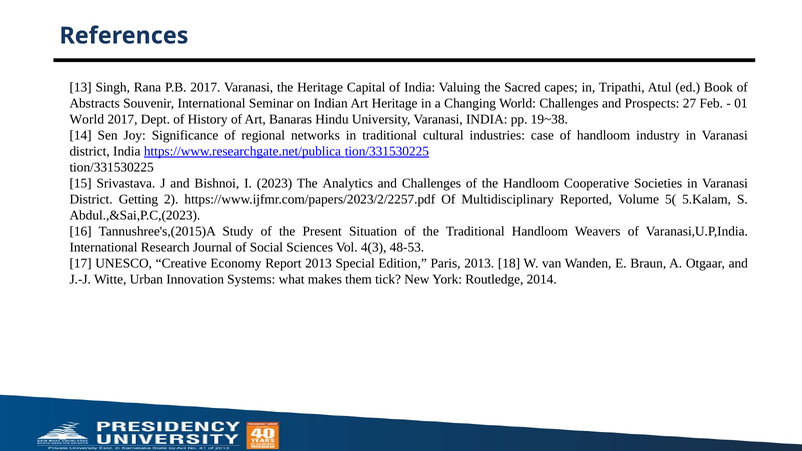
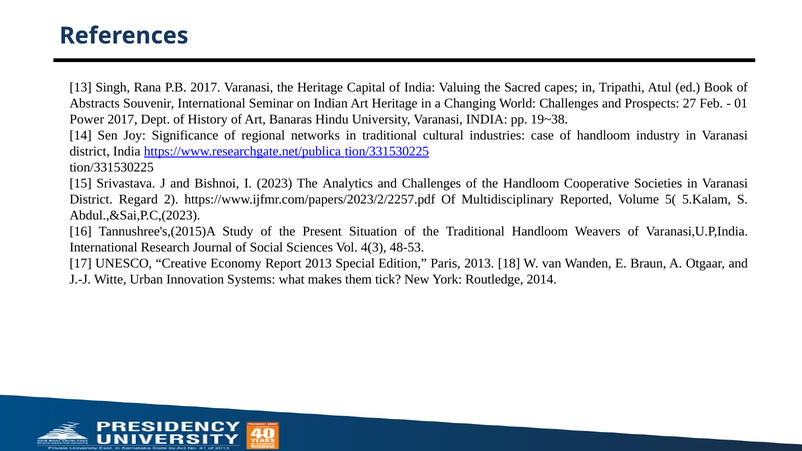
World at (87, 119): World -> Power
Getting: Getting -> Regard
